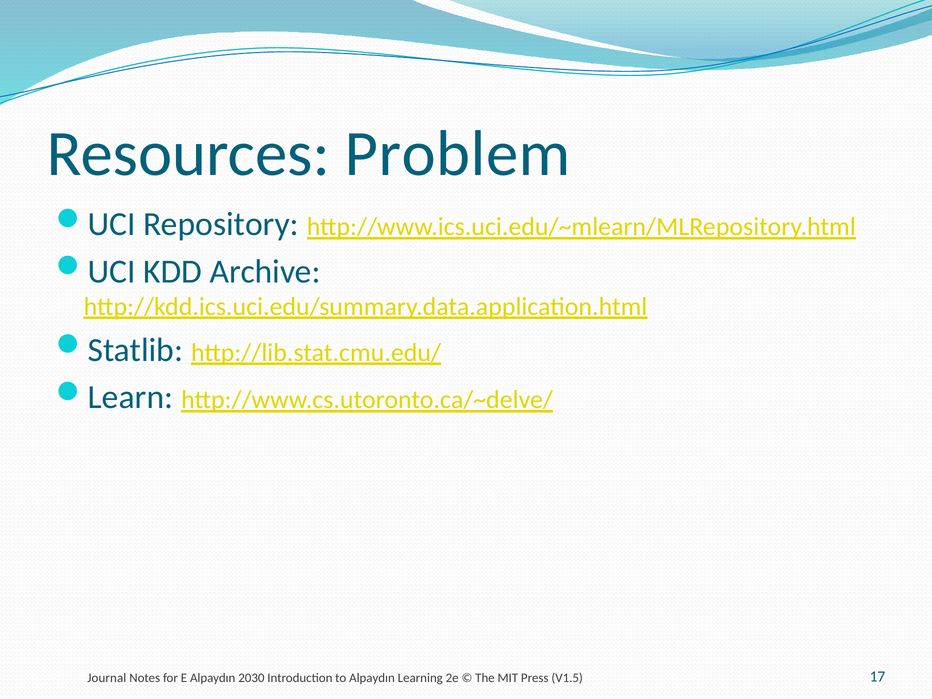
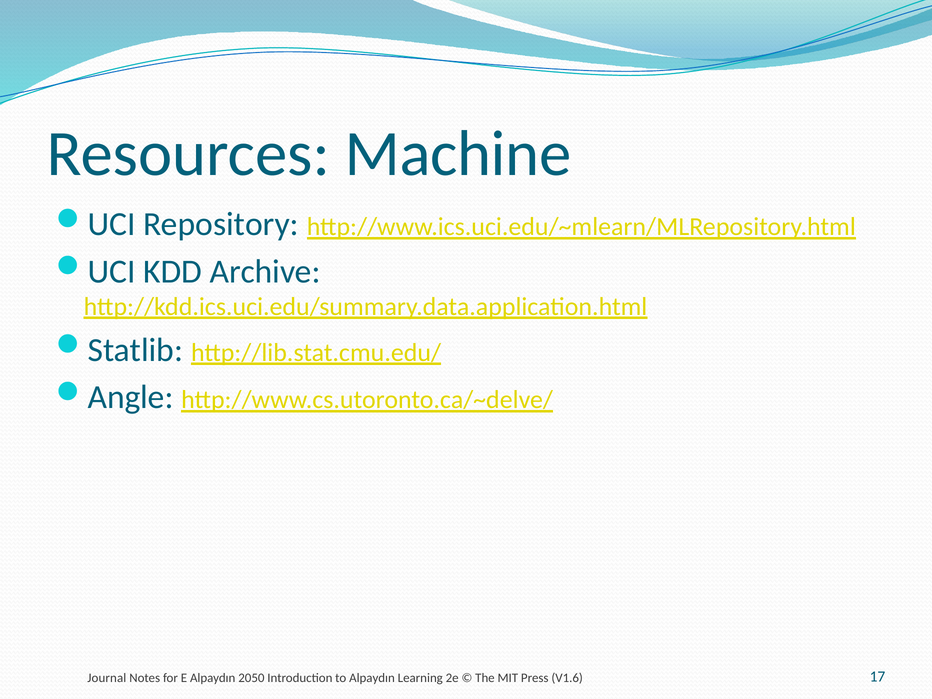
Problem: Problem -> Machine
Learn: Learn -> Angle
2030: 2030 -> 2050
V1.5: V1.5 -> V1.6
